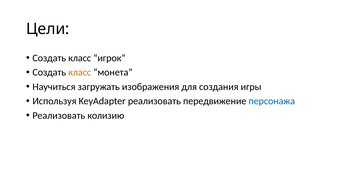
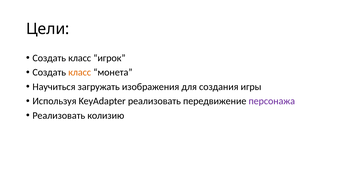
персонажа colour: blue -> purple
